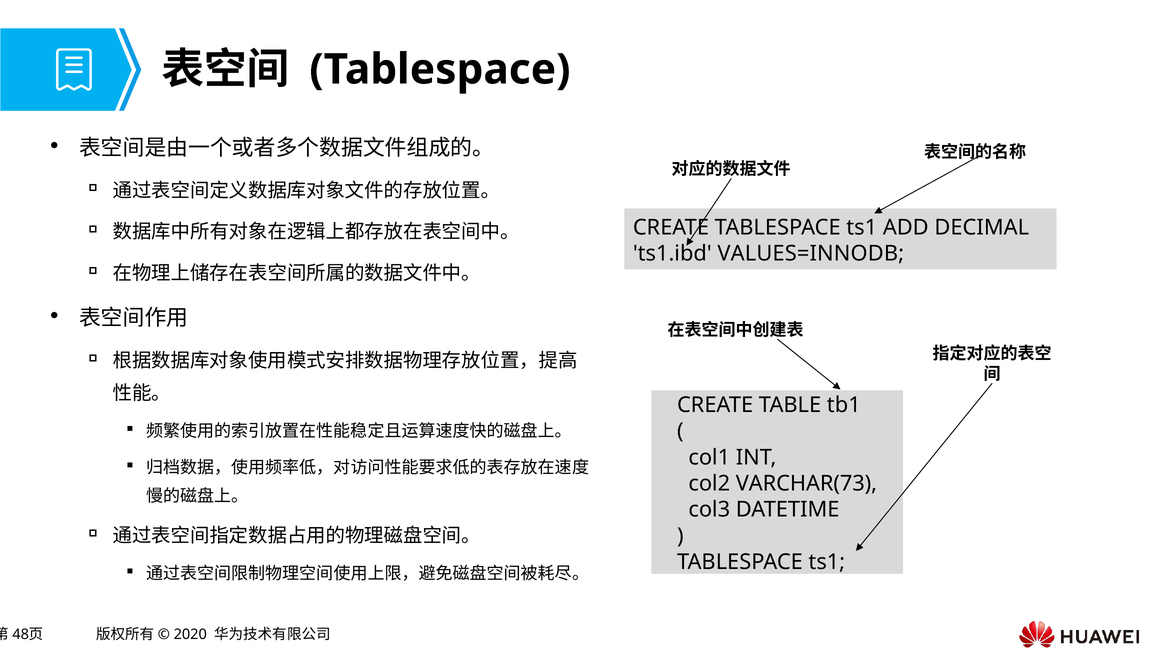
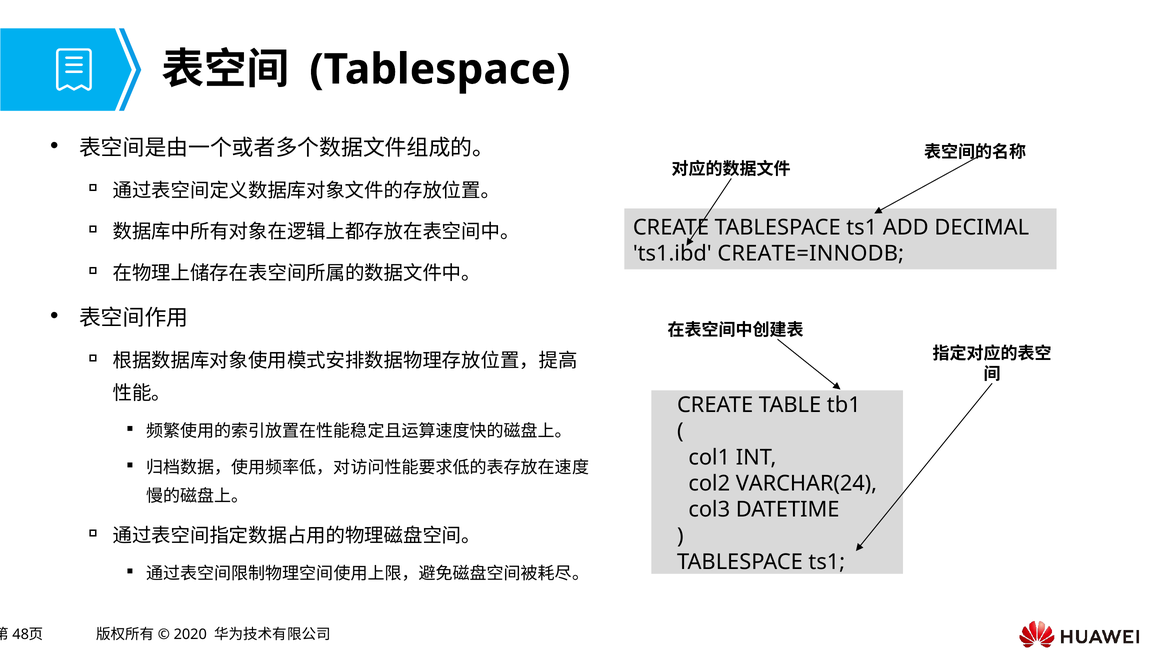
VALUES=INNODB: VALUES=INNODB -> CREATE=INNODB
VARCHAR(73: VARCHAR(73 -> VARCHAR(24
